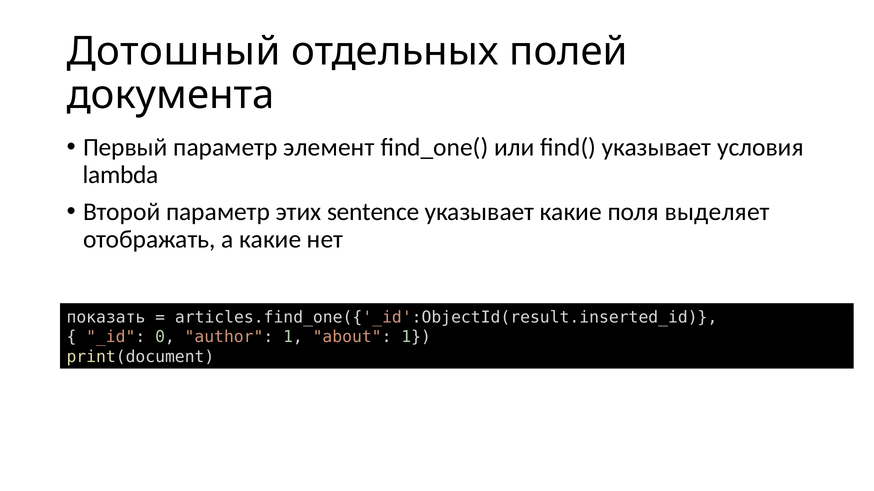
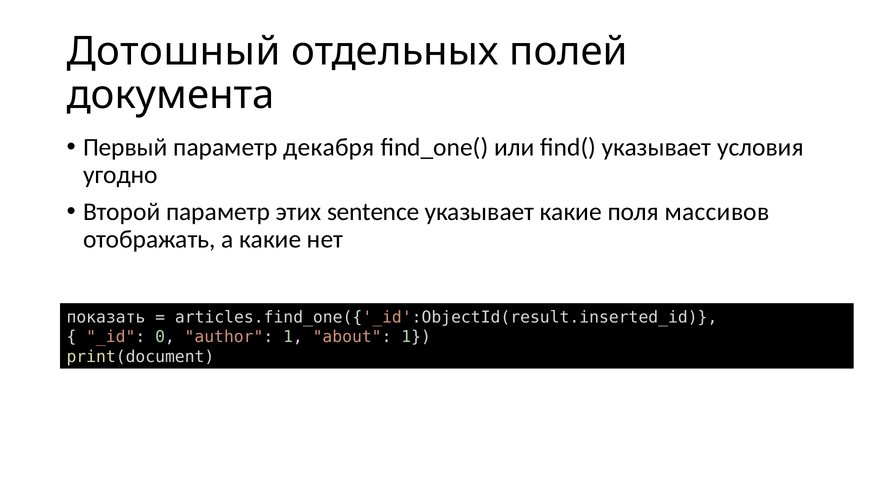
элемент: элемент -> декабря
lambda: lambda -> угодно
выделяет: выделяет -> массивов
